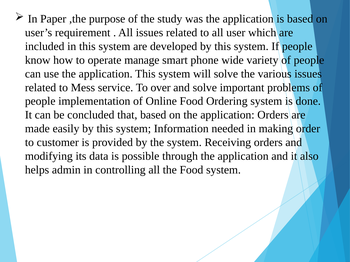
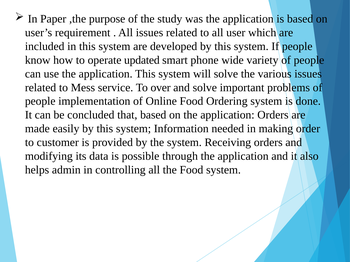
manage: manage -> updated
